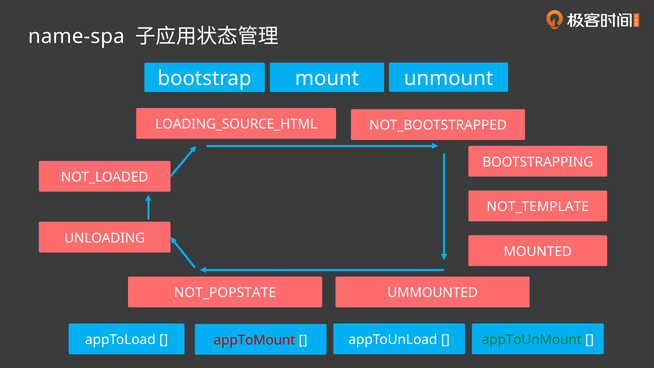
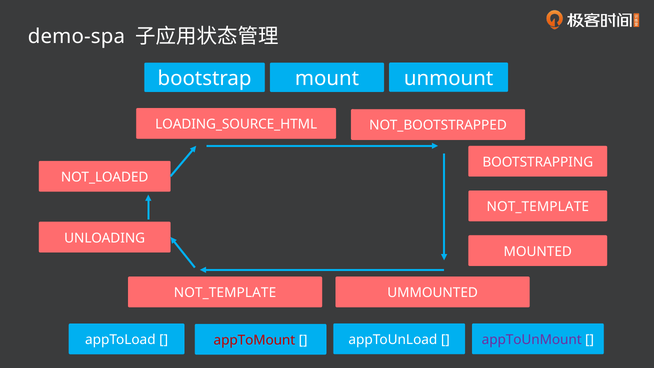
name-spa: name-spa -> demo-spa
NOT_POPSTATE at (225, 293): NOT_POPSTATE -> NOT_TEMPLATE
appToUnMount colour: green -> purple
